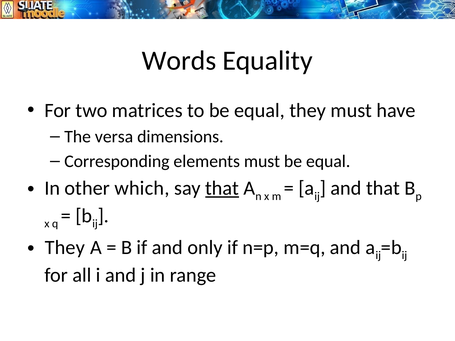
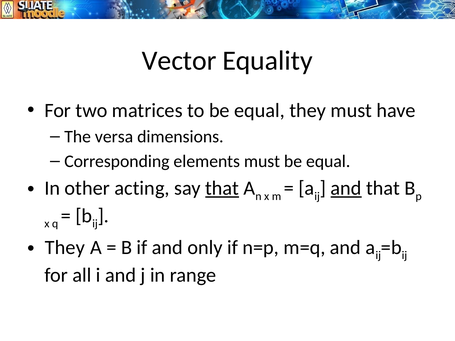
Words: Words -> Vector
which: which -> acting
and at (346, 188) underline: none -> present
